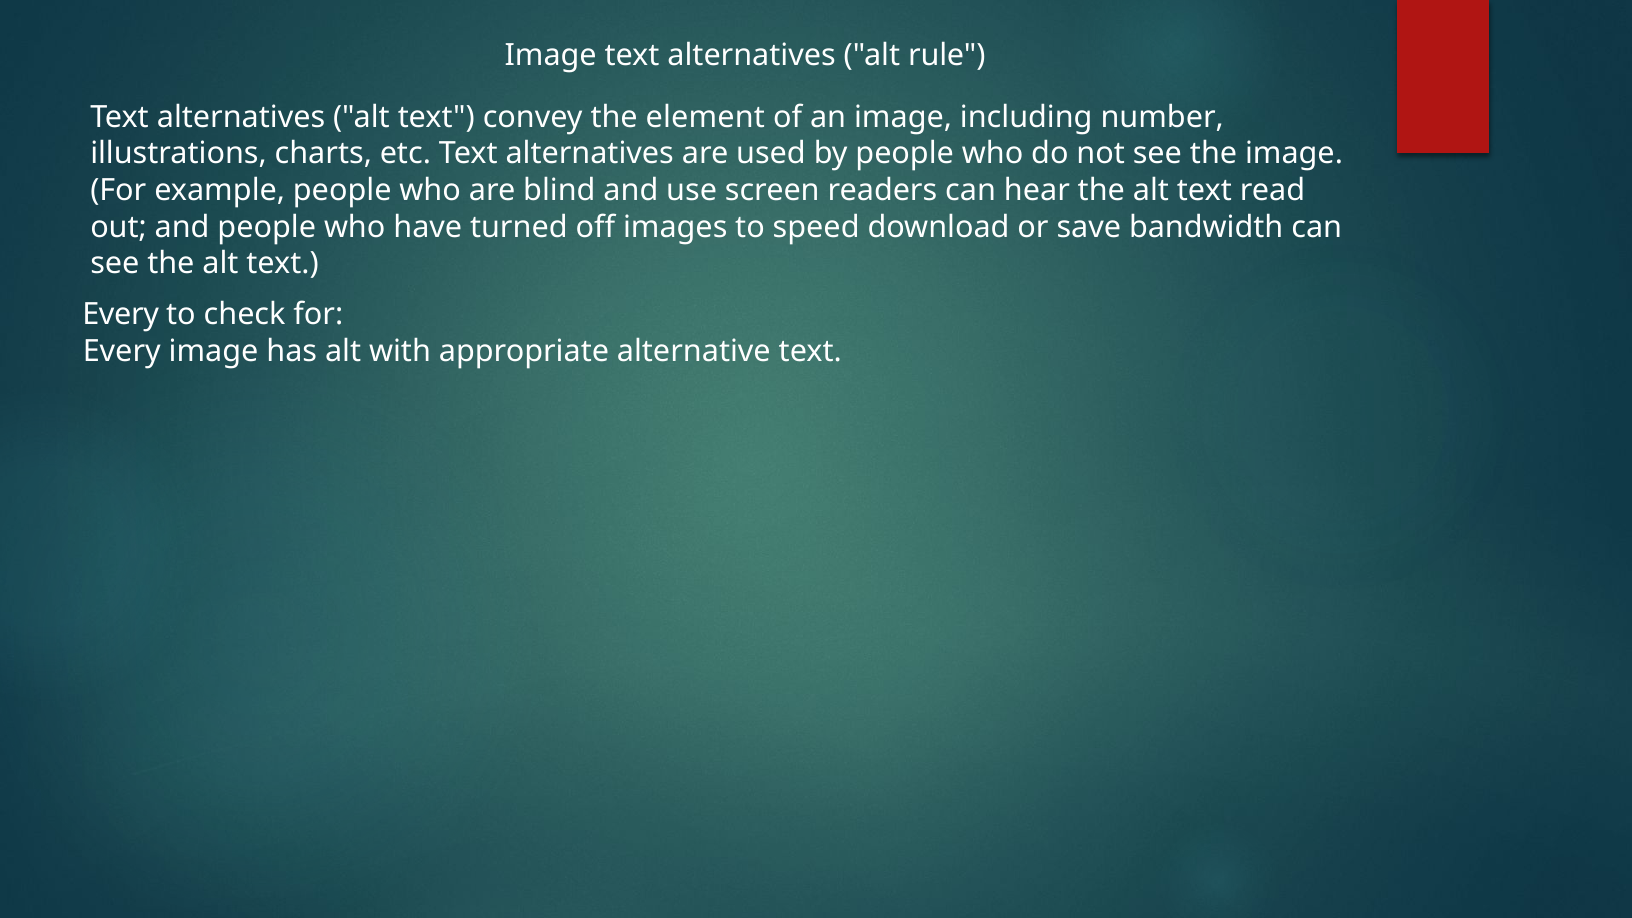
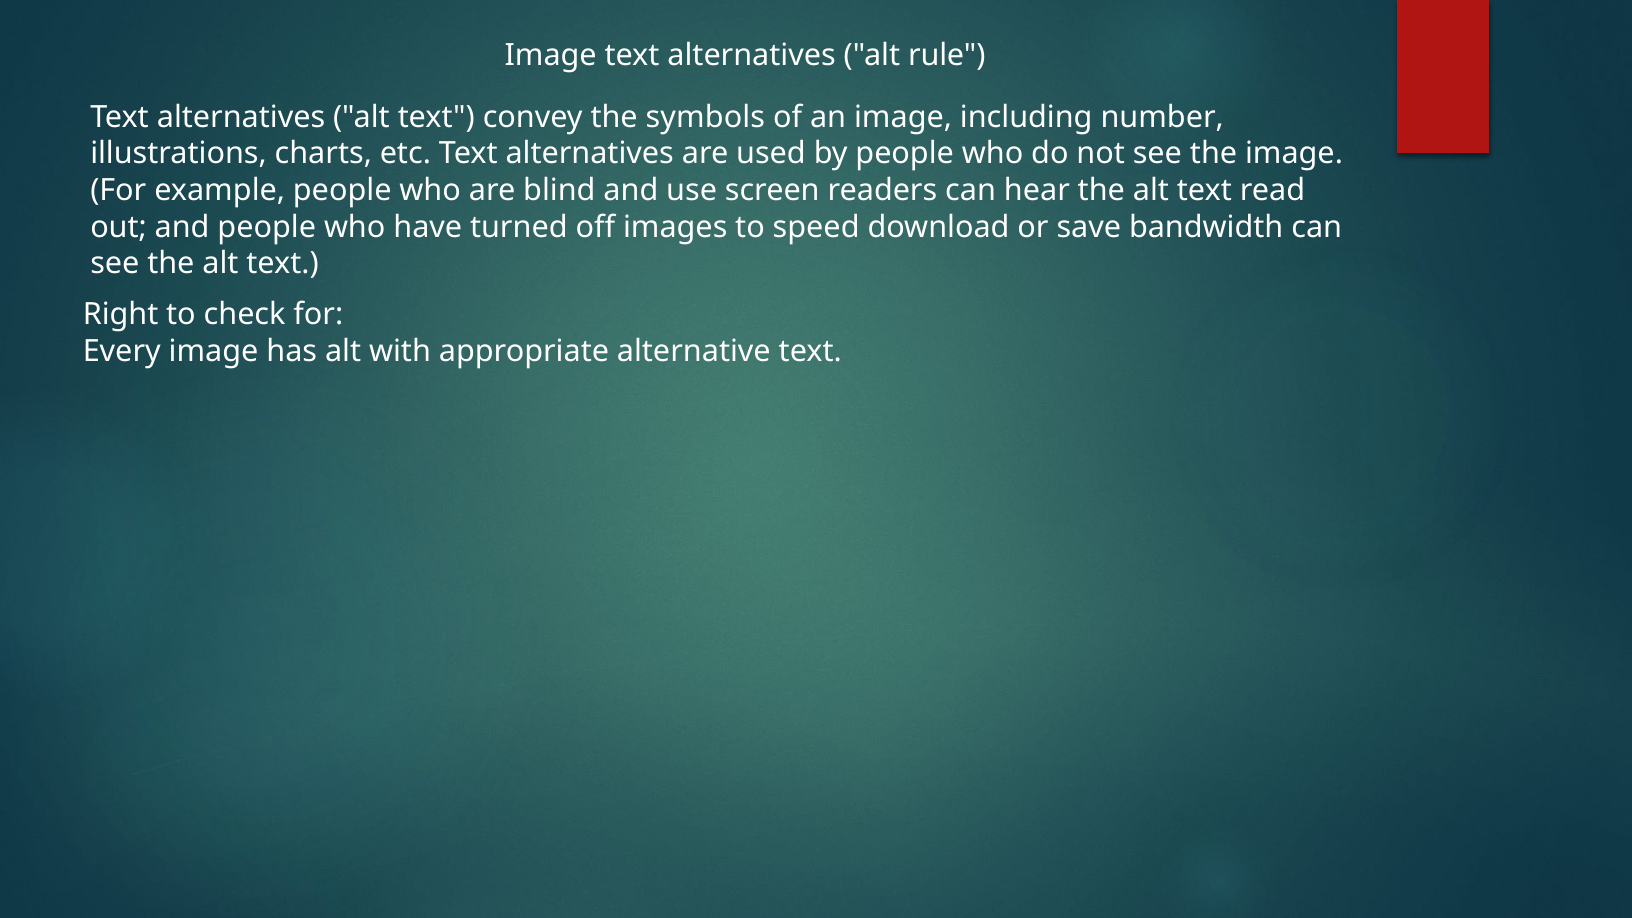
element: element -> symbols
Every at (121, 315): Every -> Right
